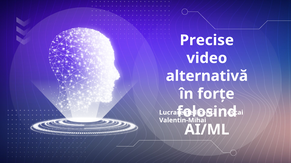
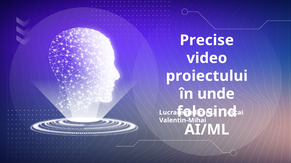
alternativă: alternativă -> proiectului
forțe: forțe -> unde
